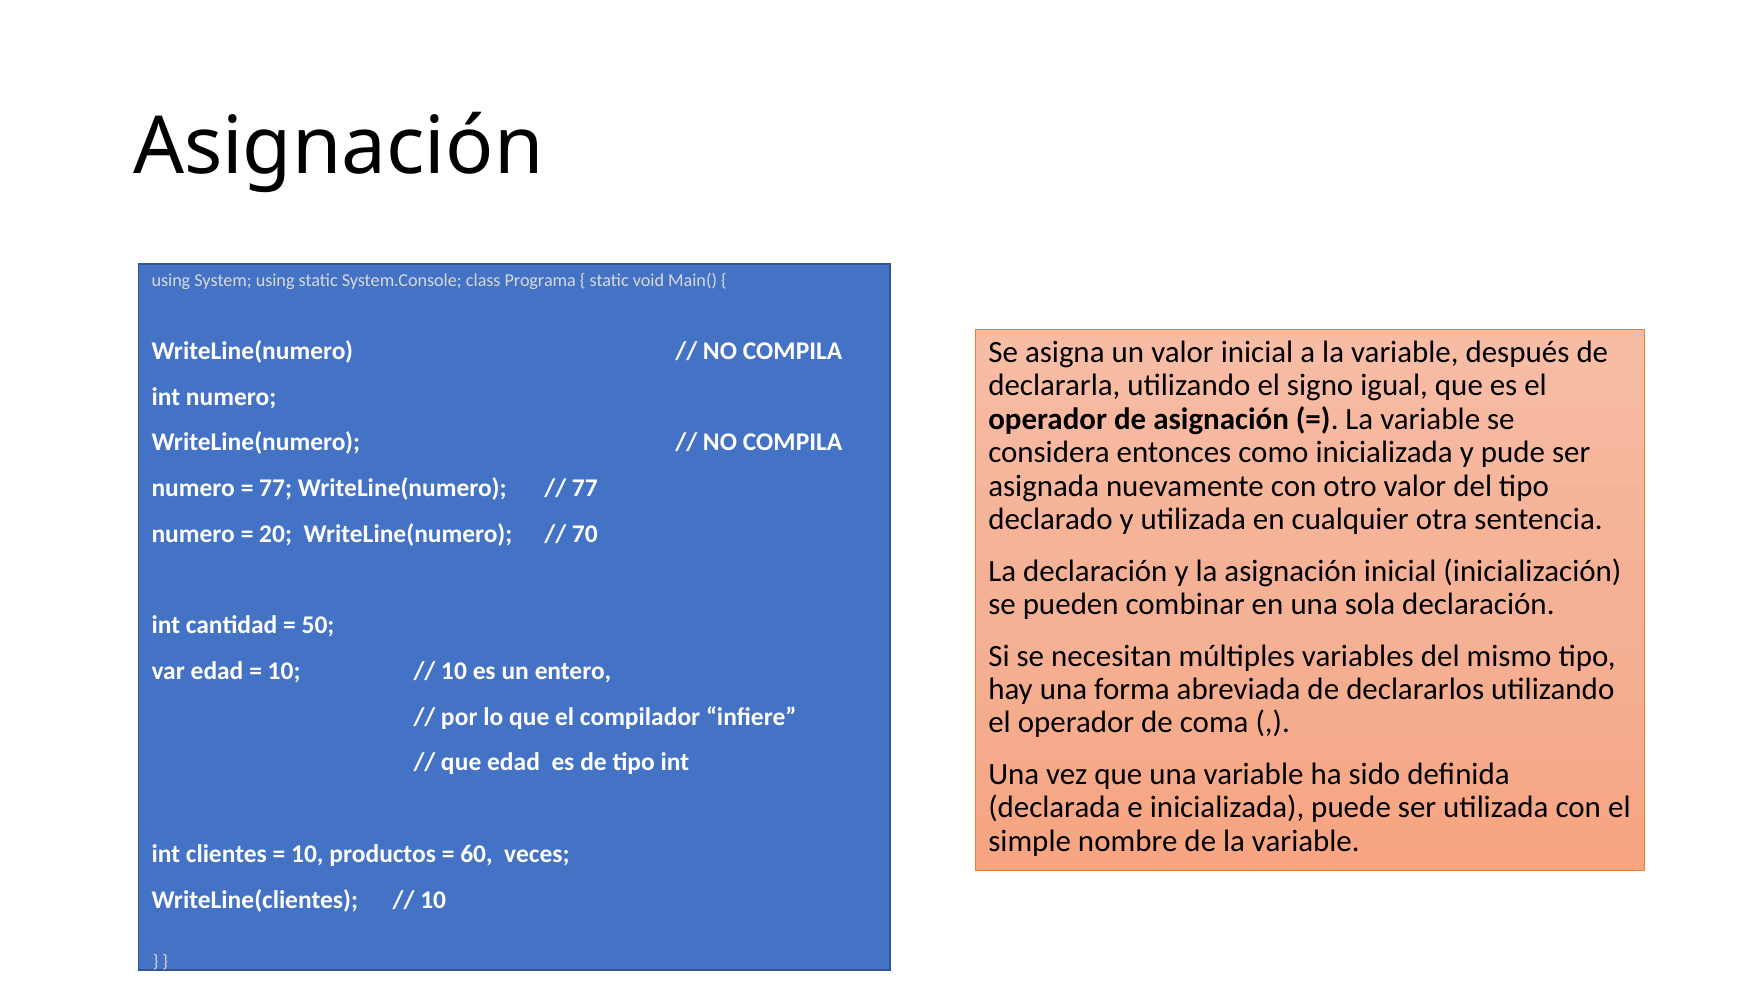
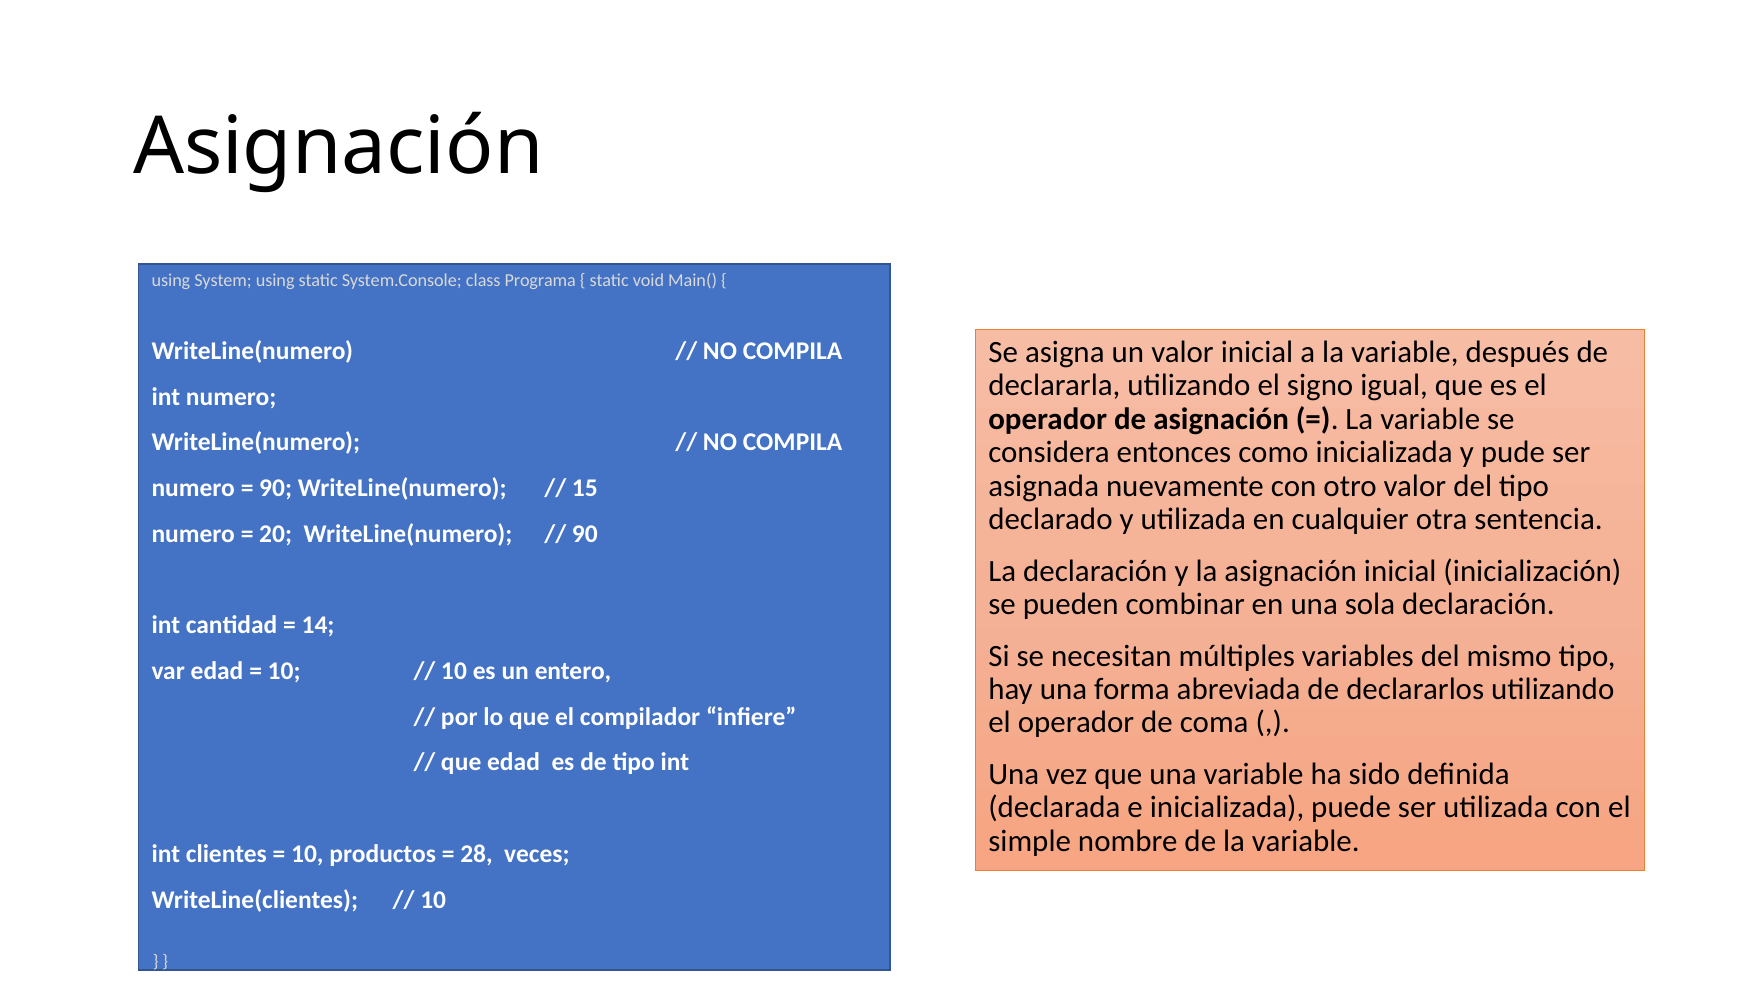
77 at (276, 488): 77 -> 90
77 at (585, 488): 77 -> 15
70 at (585, 534): 70 -> 90
50: 50 -> 14
60: 60 -> 28
